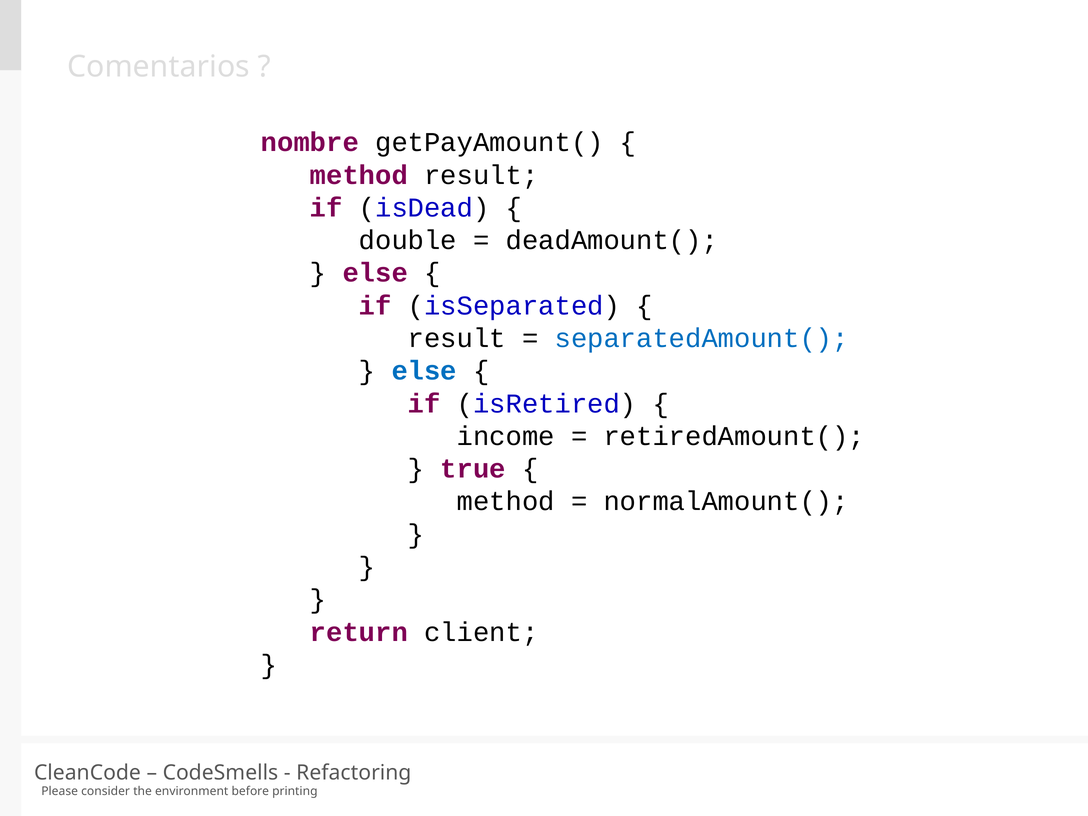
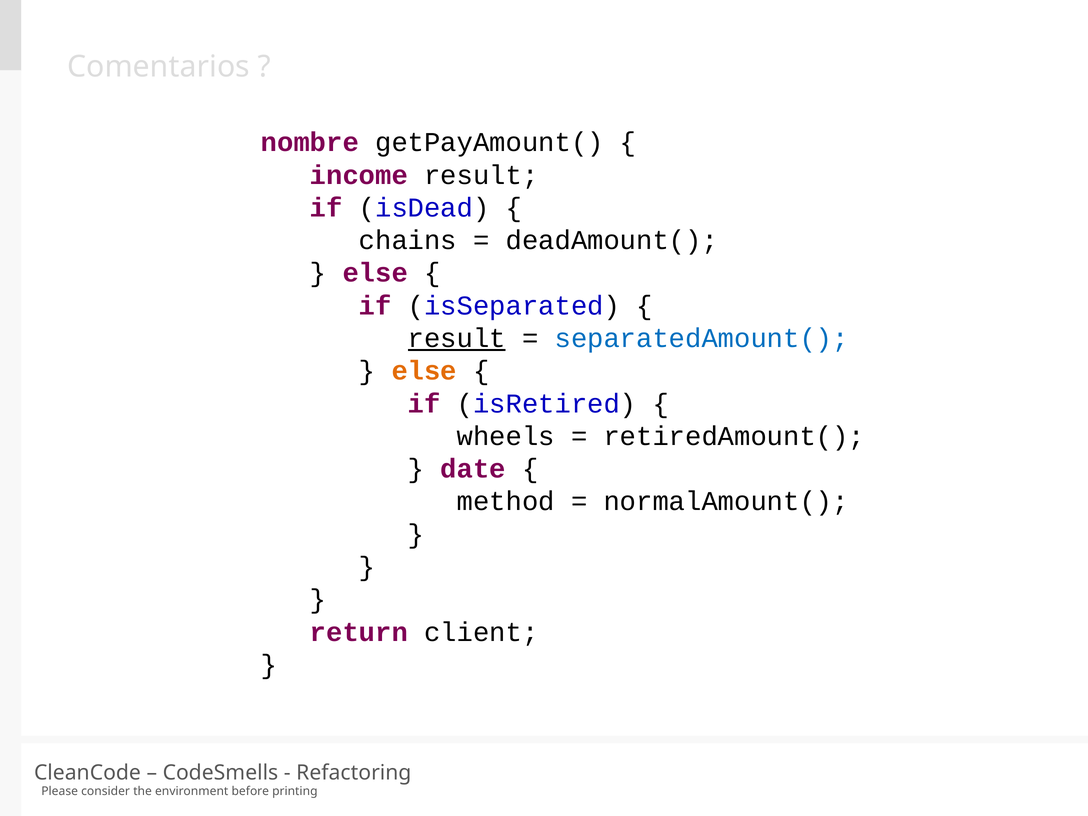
method at (359, 175): method -> income
double: double -> chains
result at (457, 338) underline: none -> present
else at (424, 371) colour: blue -> orange
income: income -> wheels
true: true -> date
